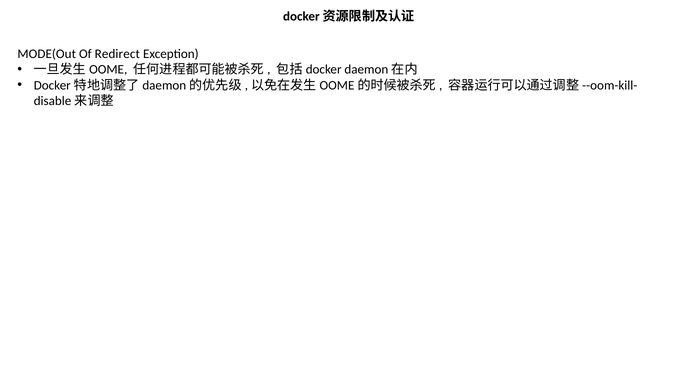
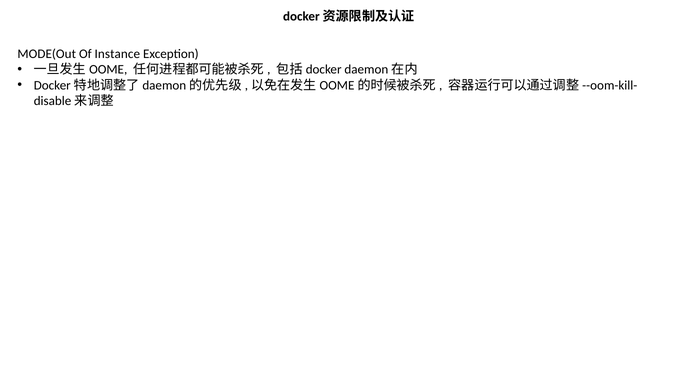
Redirect: Redirect -> Instance
